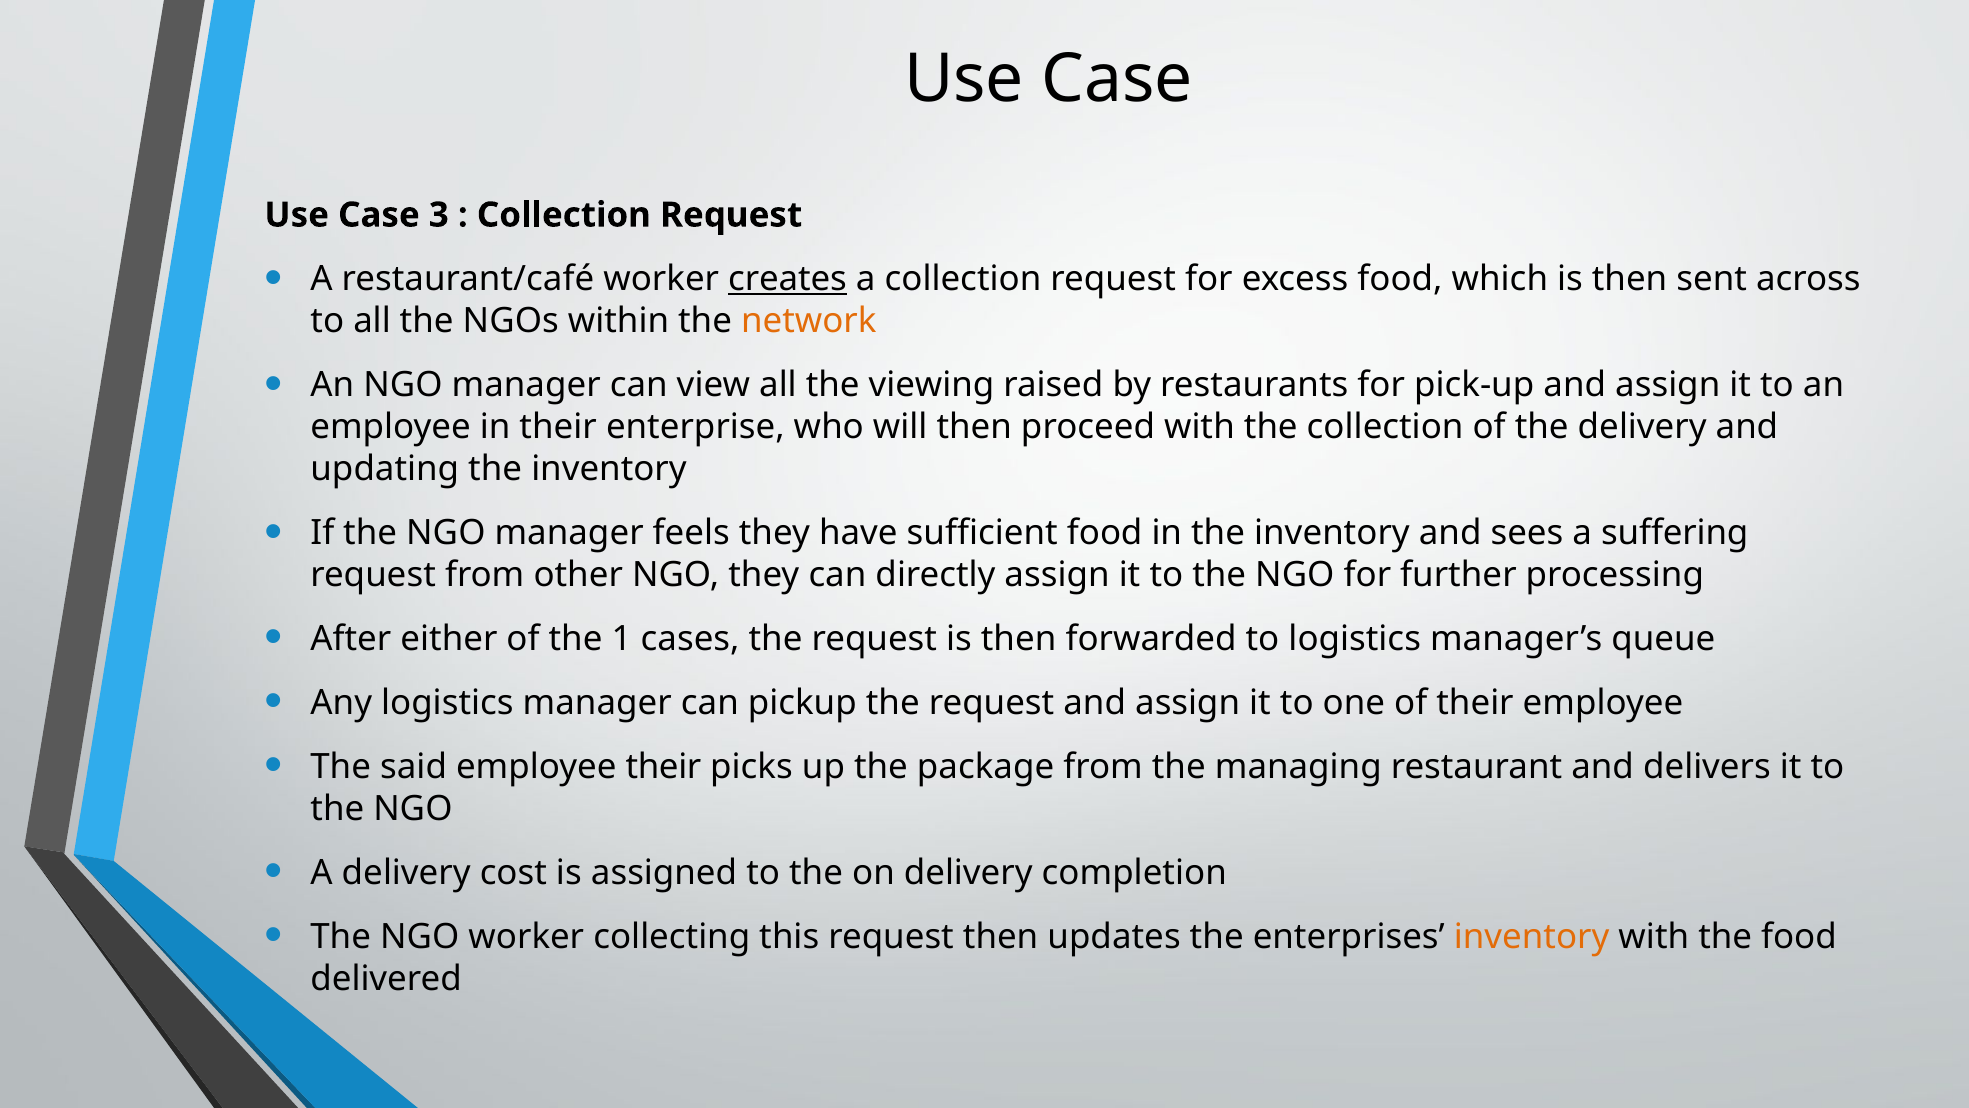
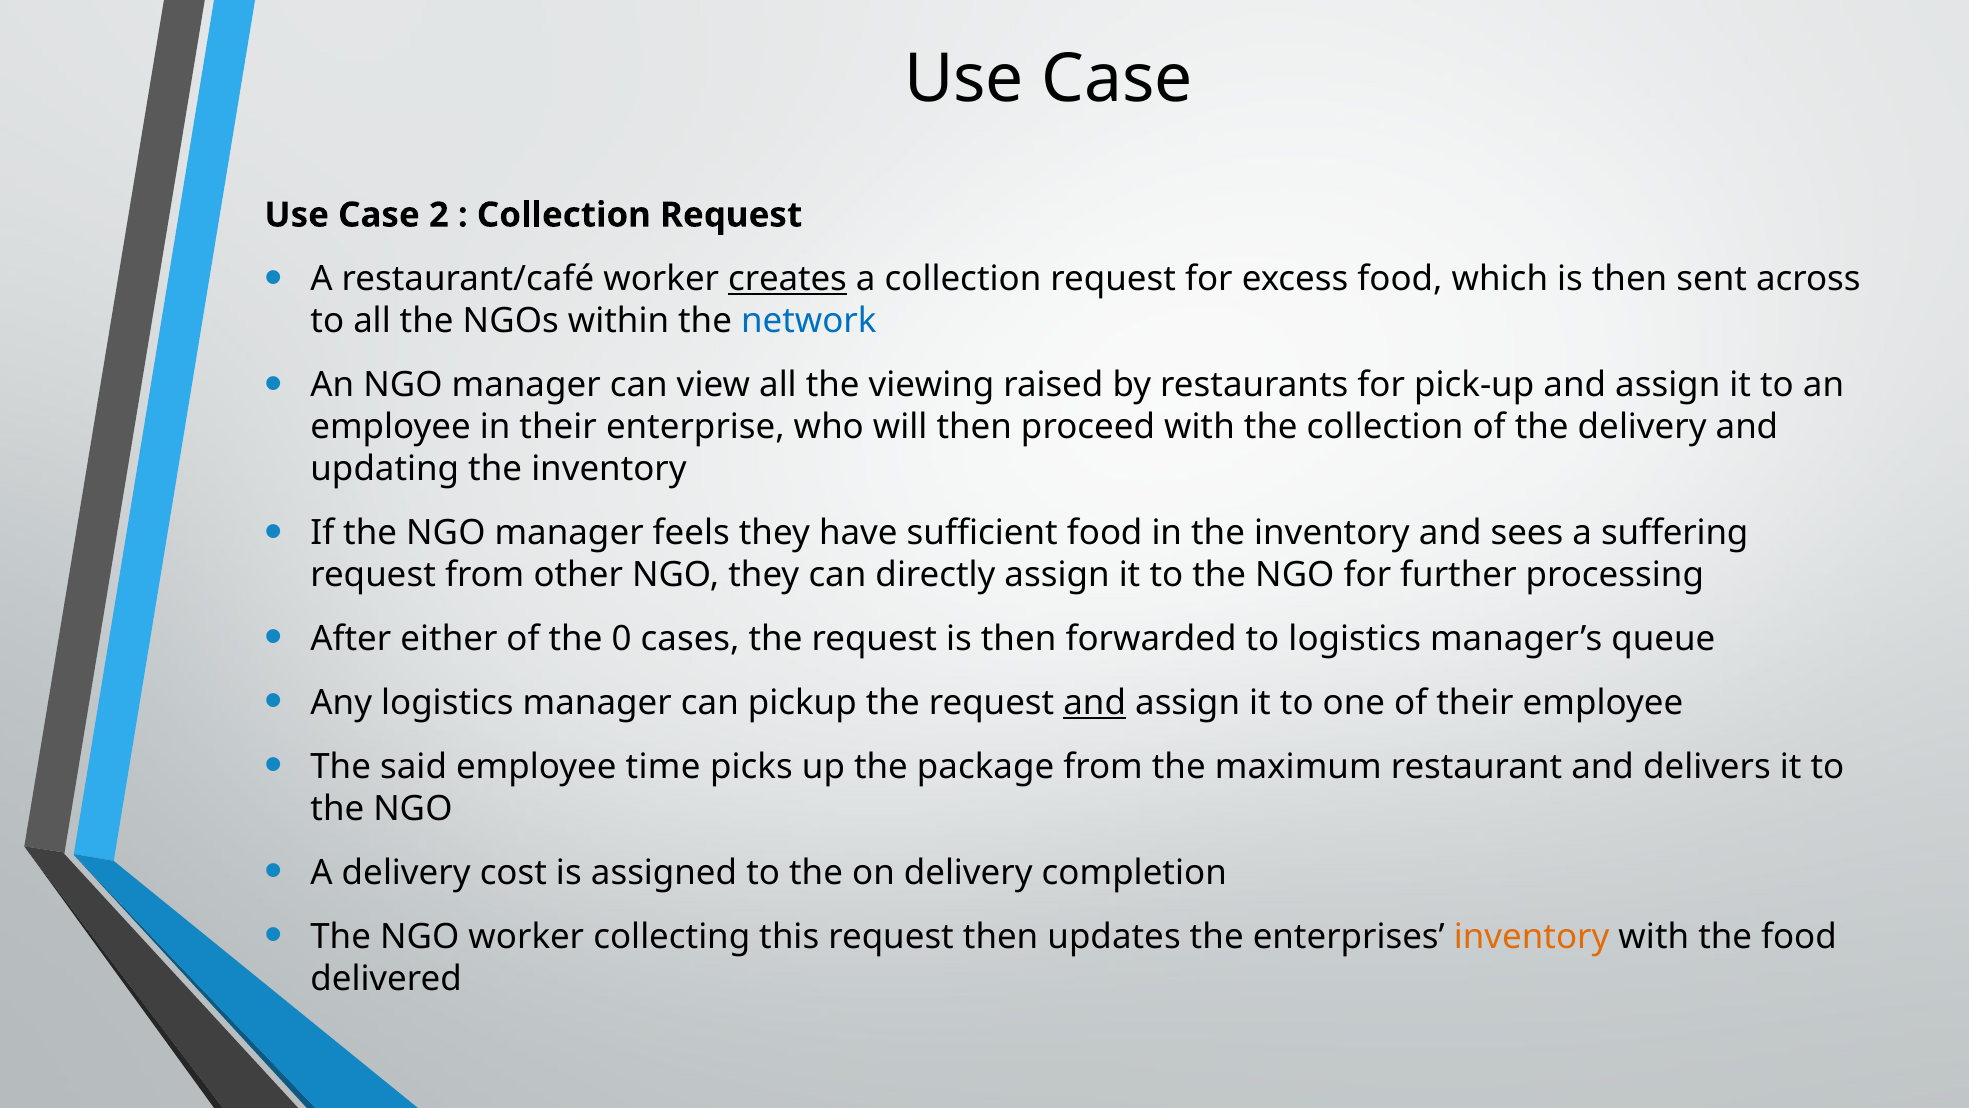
3: 3 -> 2
network colour: orange -> blue
1: 1 -> 0
and at (1095, 702) underline: none -> present
employee their: their -> time
managing: managing -> maximum
